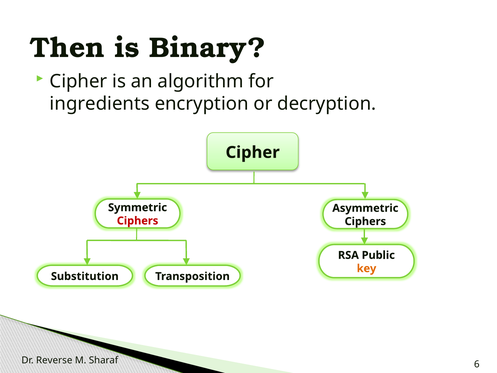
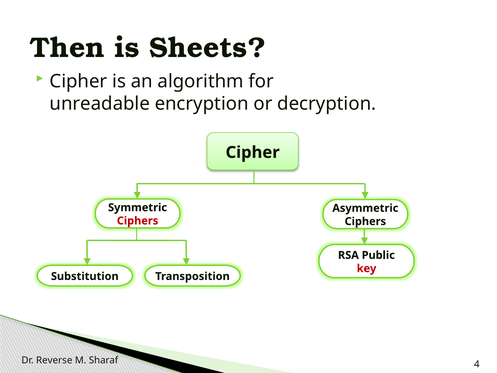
Binary: Binary -> Sheets
ingredients: ingredients -> unreadable
key colour: orange -> red
6: 6 -> 4
